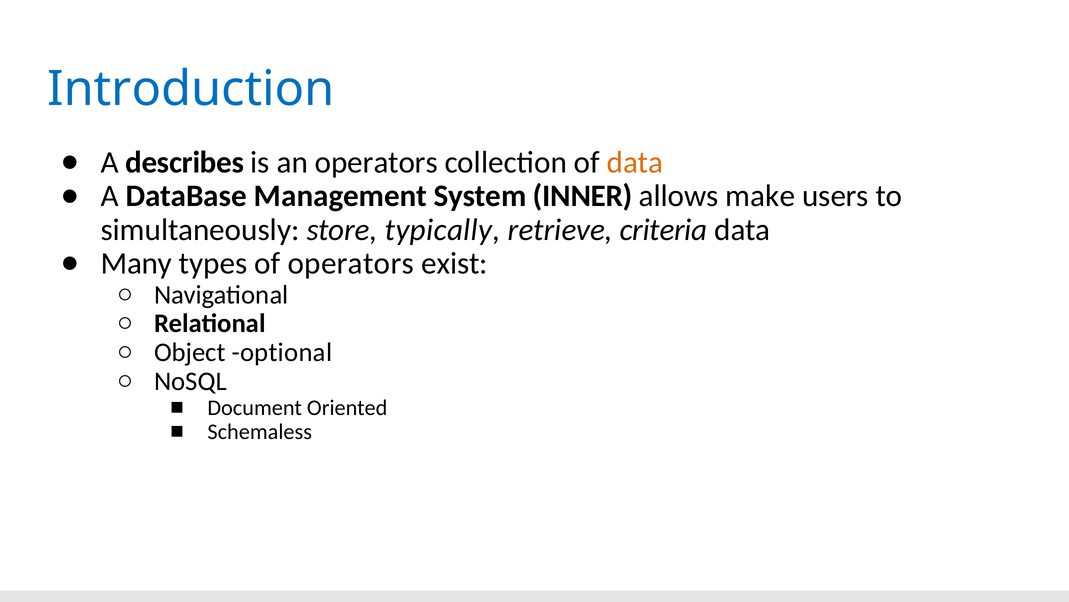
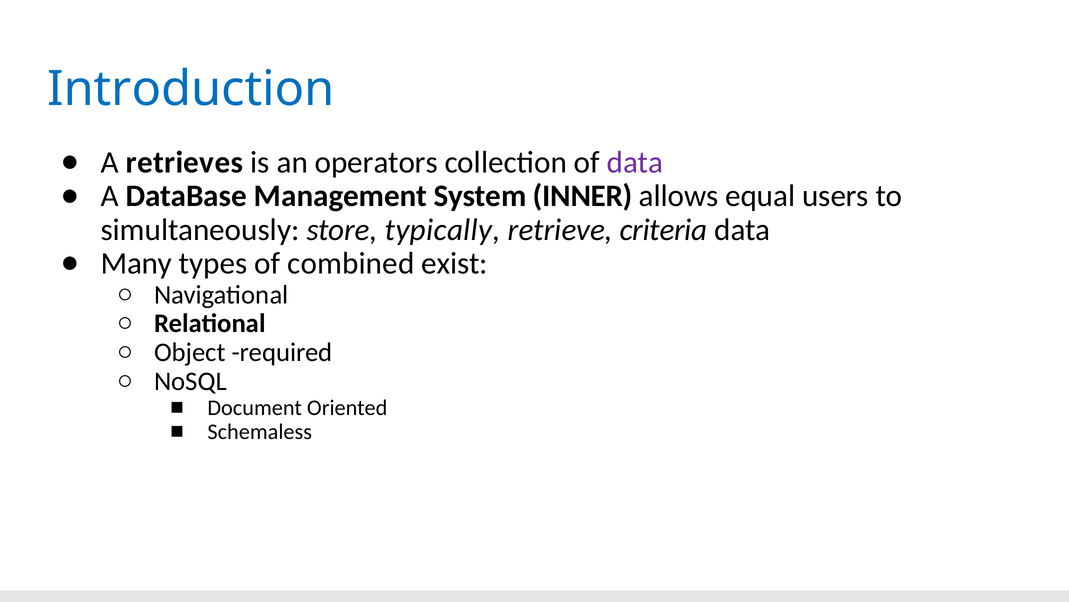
describes: describes -> retrieves
data at (635, 162) colour: orange -> purple
make: make -> equal
of operators: operators -> combined
optional: optional -> required
